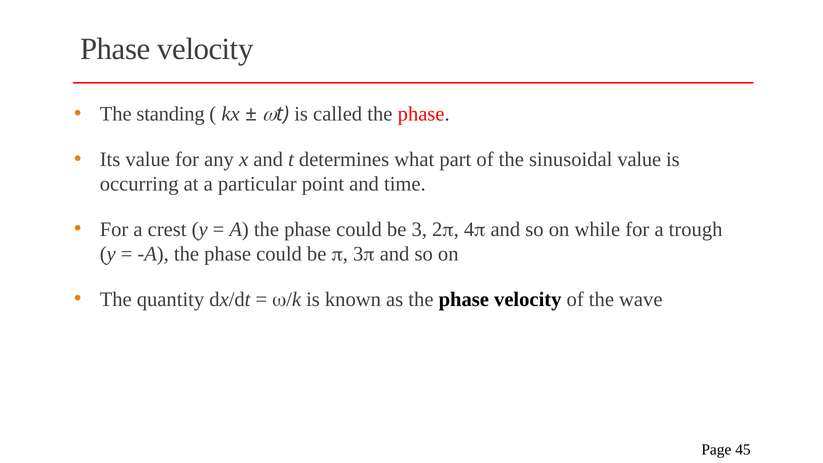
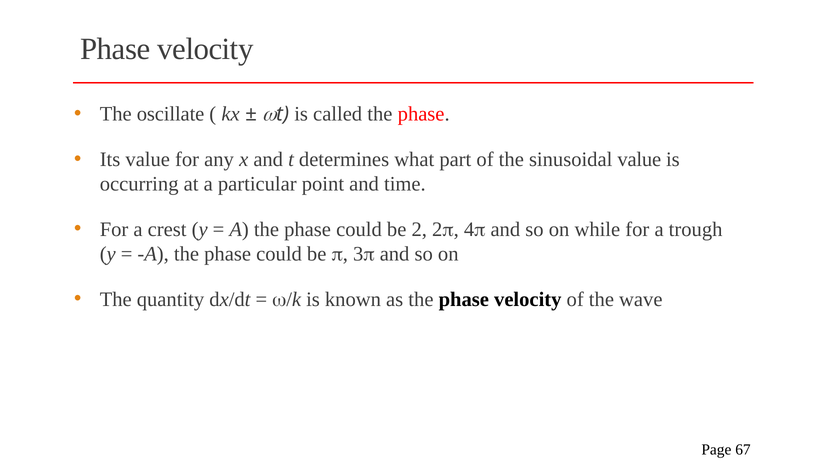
standing: standing -> oscillate
be 3: 3 -> 2
45: 45 -> 67
